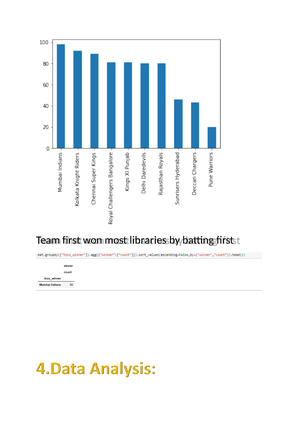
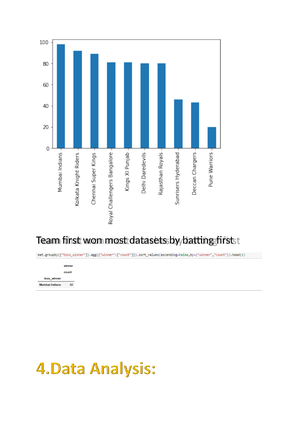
libraries: libraries -> datasets
